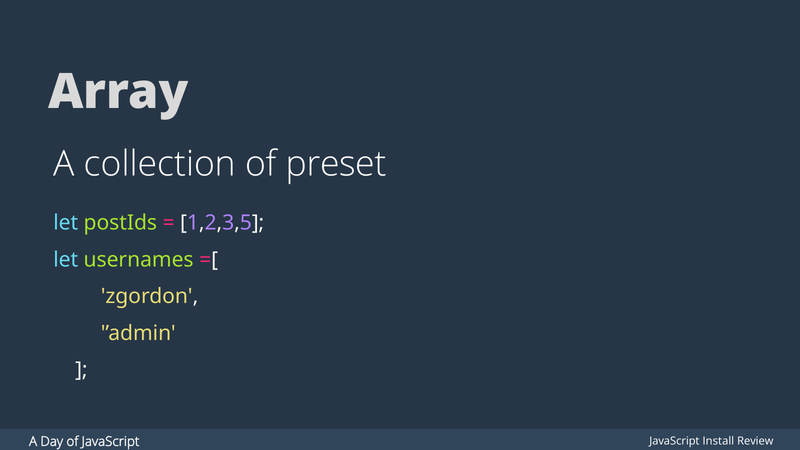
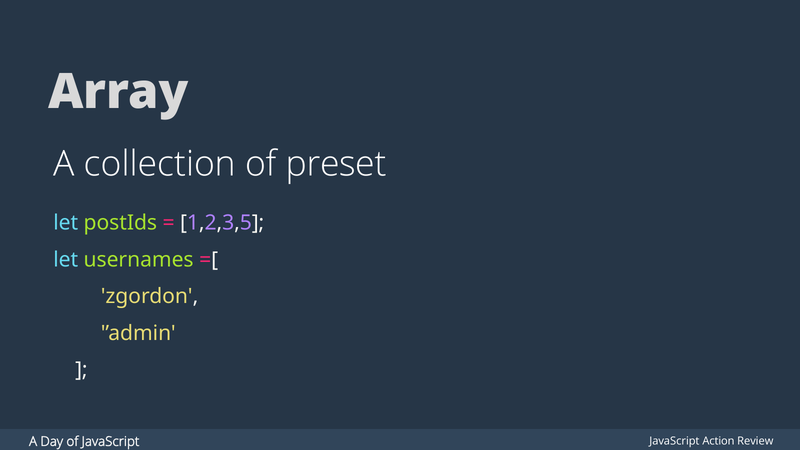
Install: Install -> Action
